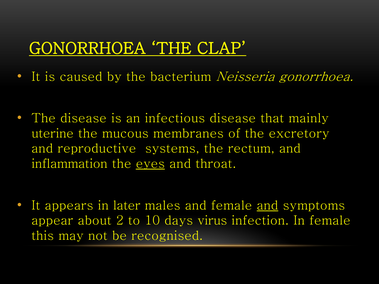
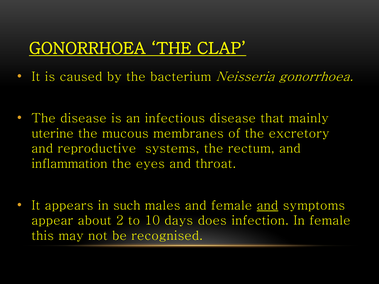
eyes underline: present -> none
later: later -> such
virus: virus -> does
